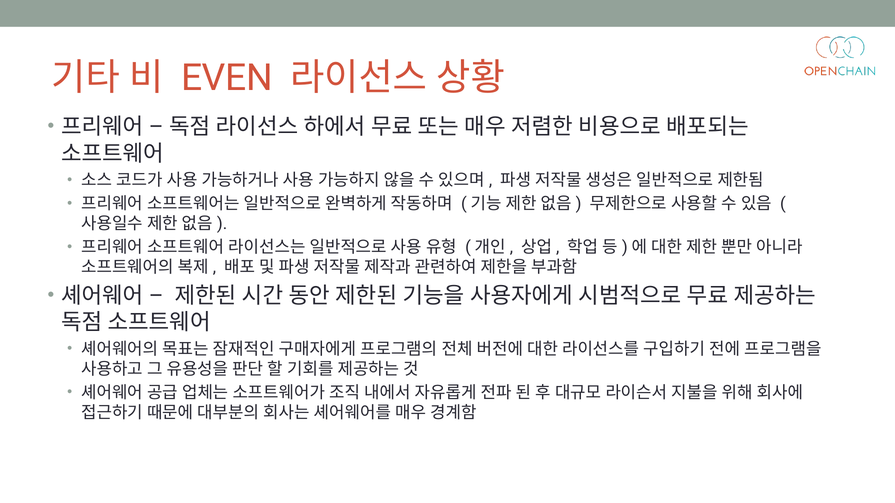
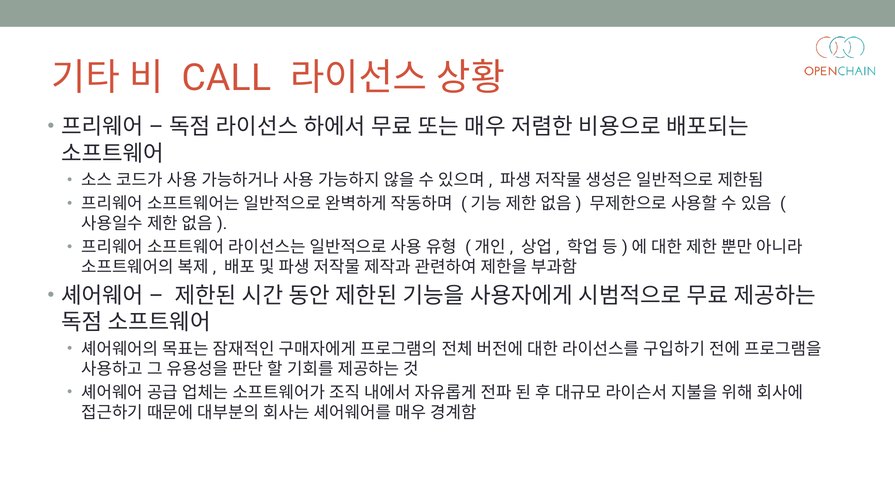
EVEN: EVEN -> CALL
